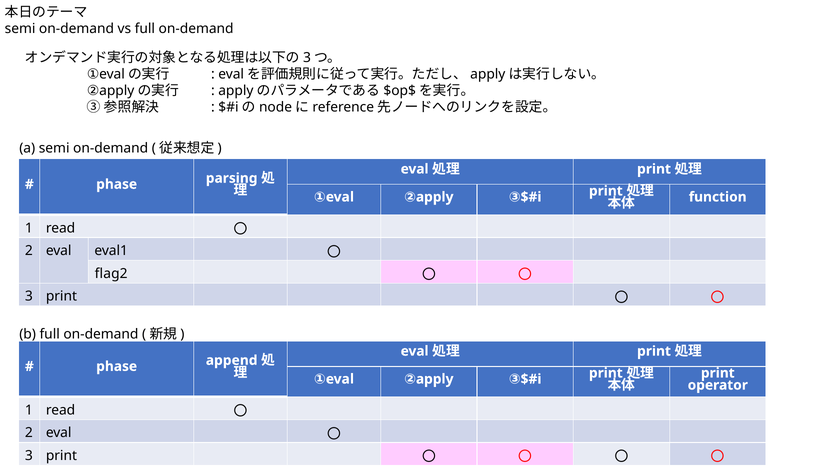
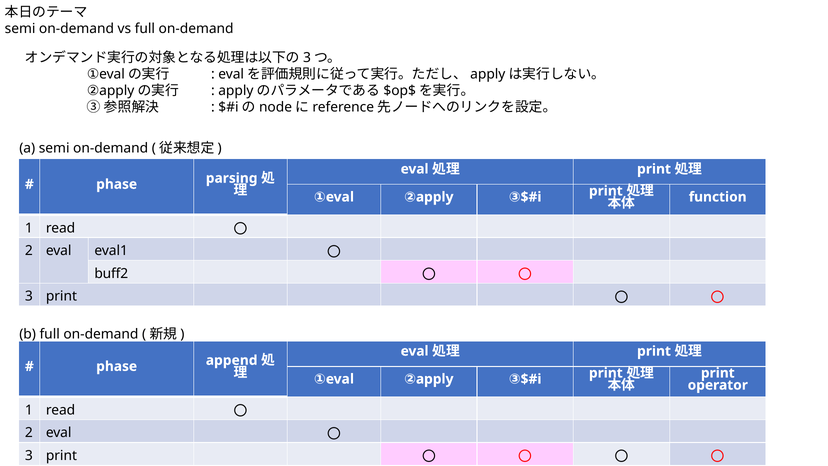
flag2: flag2 -> buff2
